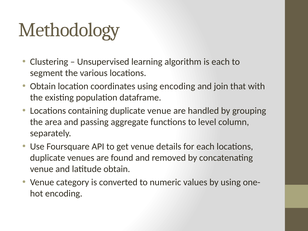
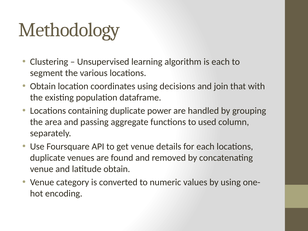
using encoding: encoding -> decisions
duplicate venue: venue -> power
level: level -> used
